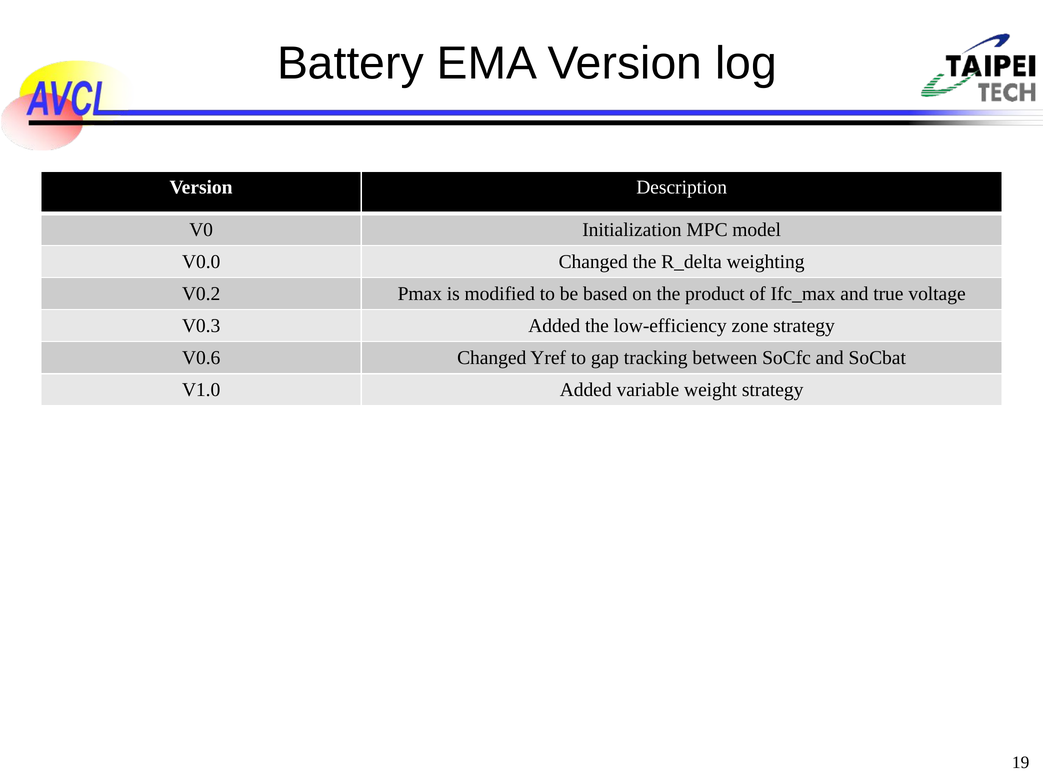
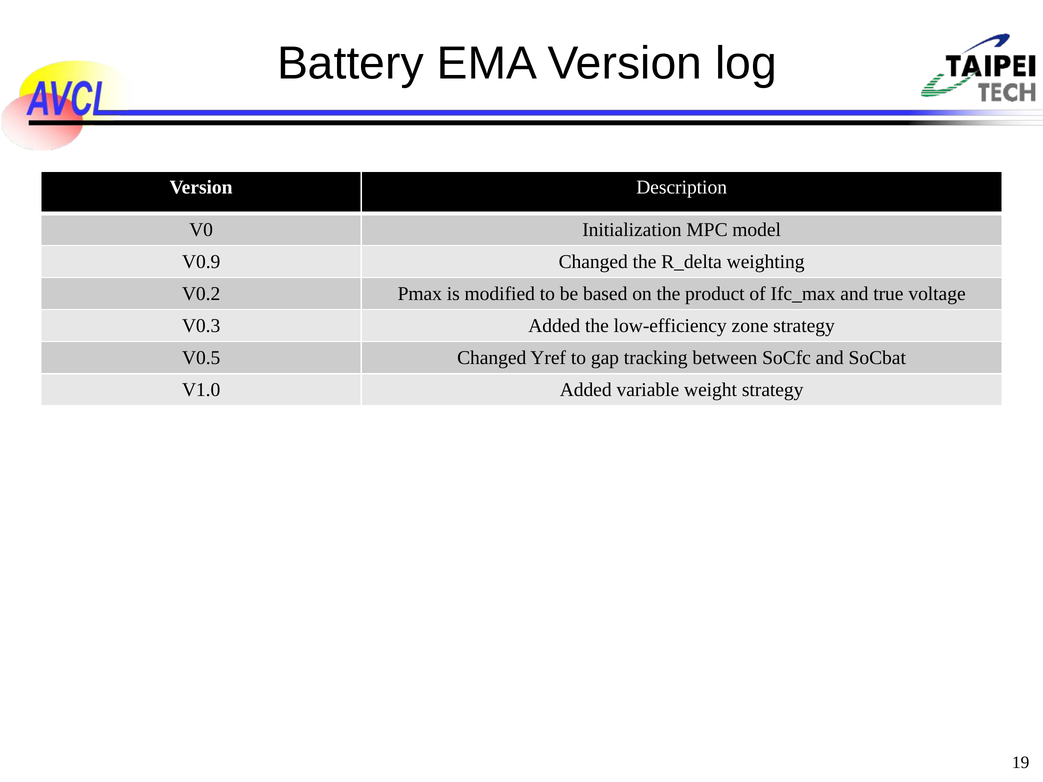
V0.0: V0.0 -> V0.9
V0.6: V0.6 -> V0.5
